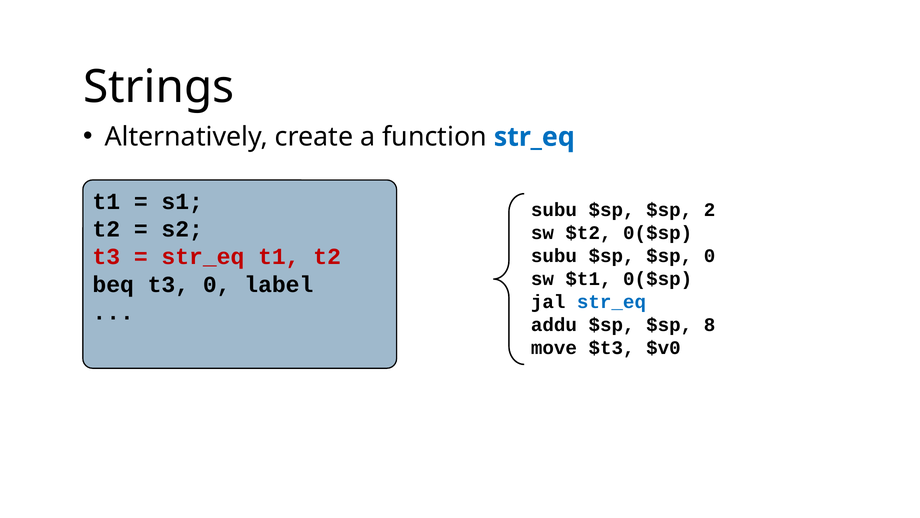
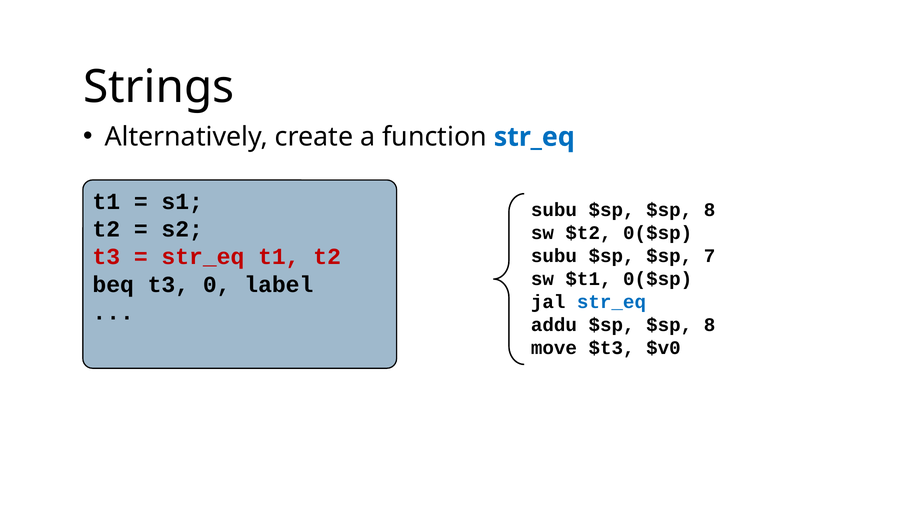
subu $sp $sp 2: 2 -> 8
$sp 0: 0 -> 7
